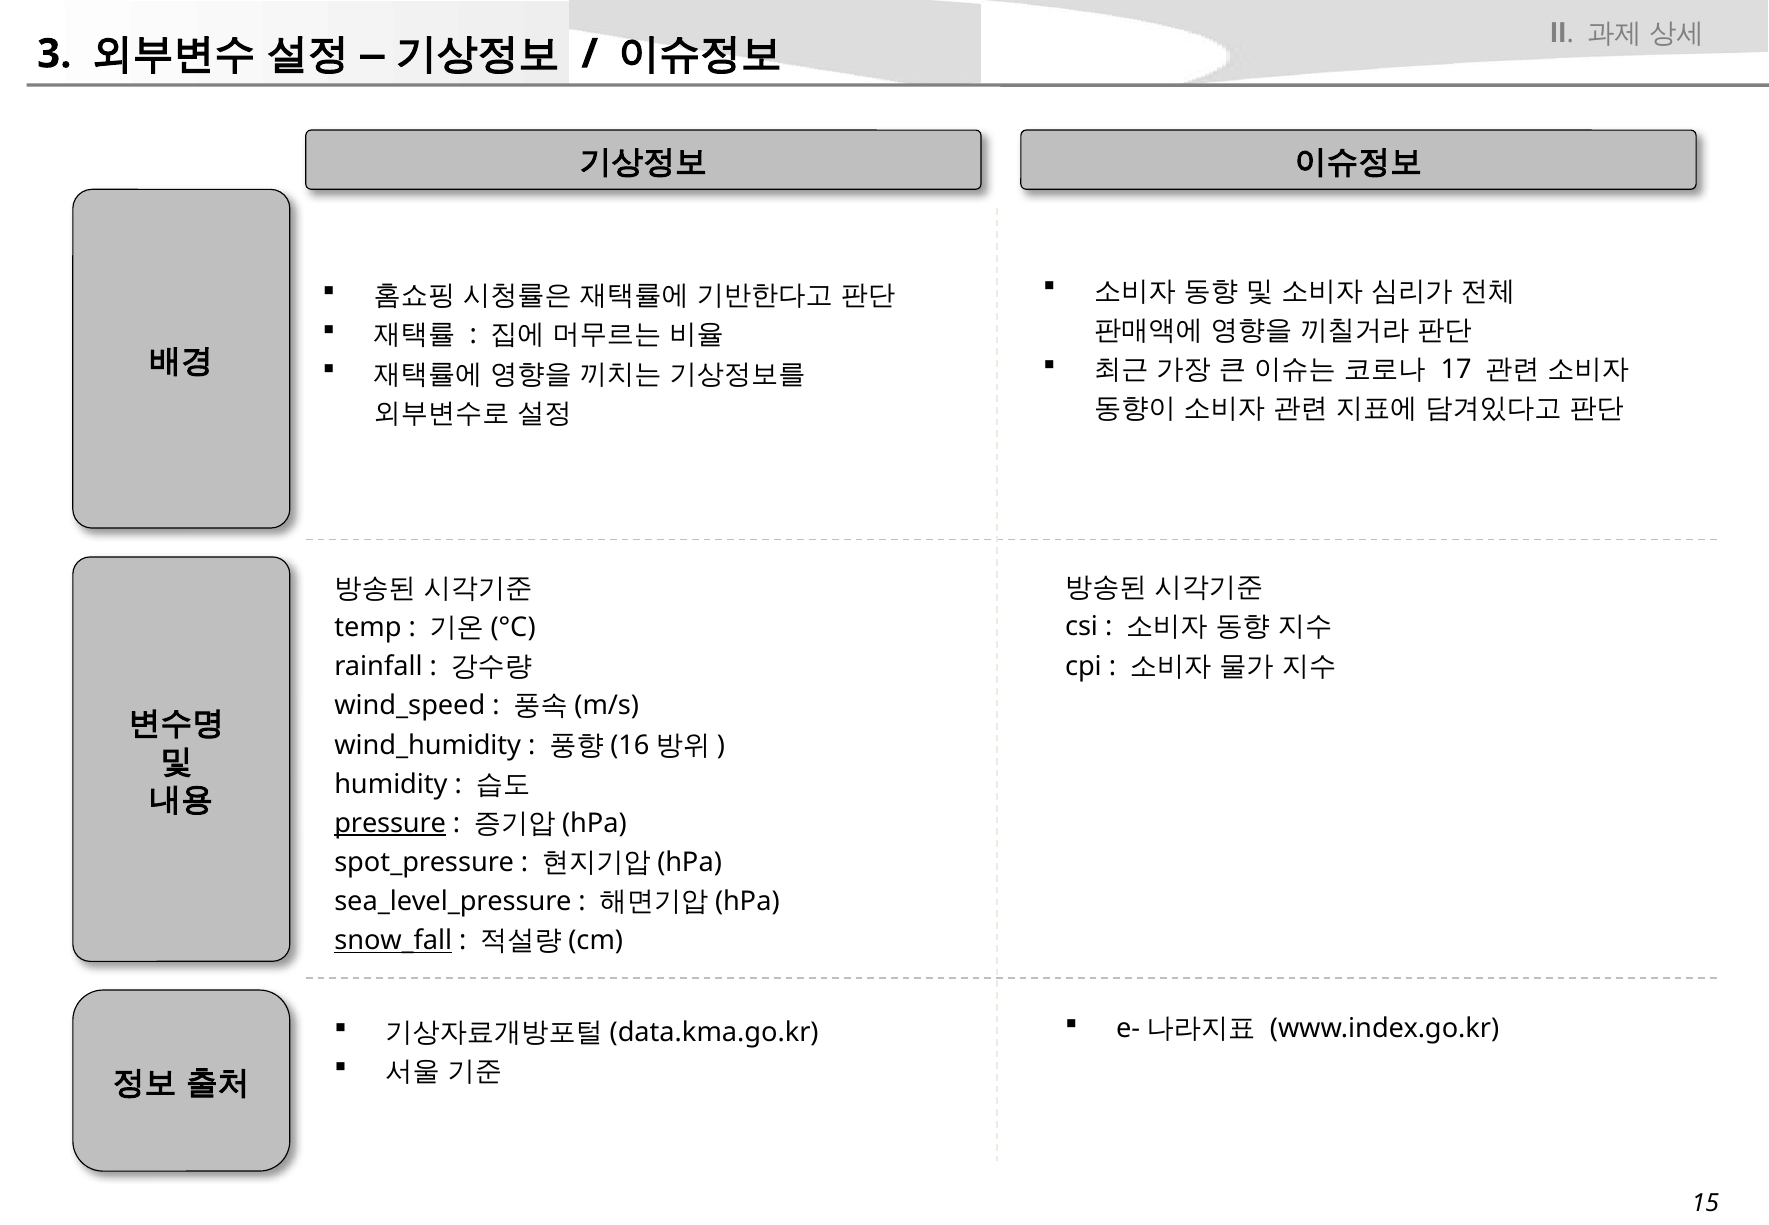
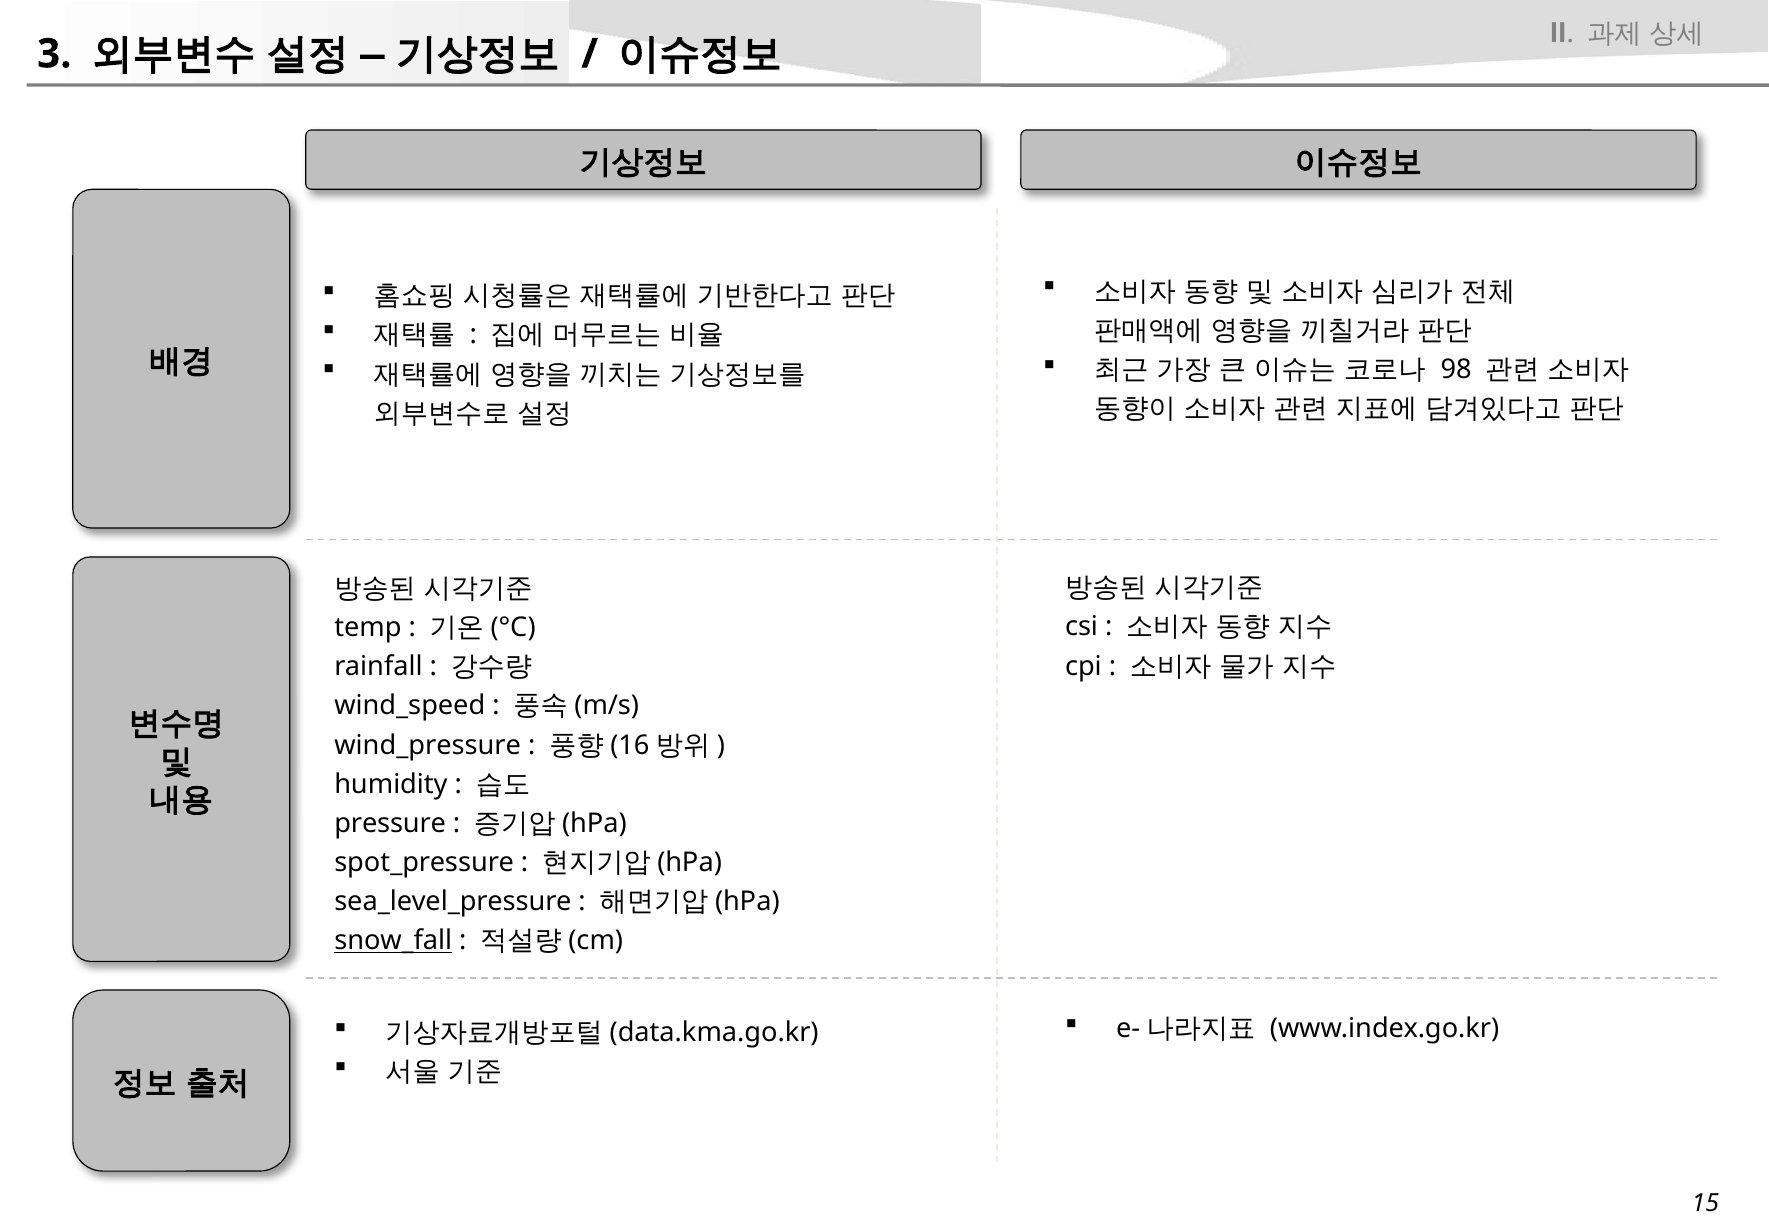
17: 17 -> 98
wind_humidity: wind_humidity -> wind_pressure
pressure underline: present -> none
